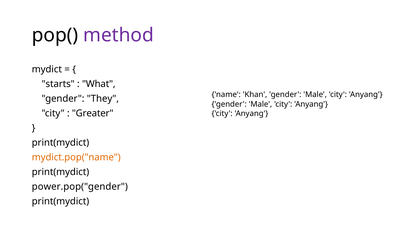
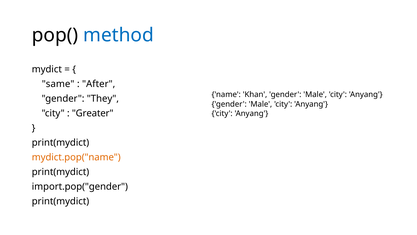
method colour: purple -> blue
starts: starts -> same
What: What -> After
power.pop("gender: power.pop("gender -> import.pop("gender
